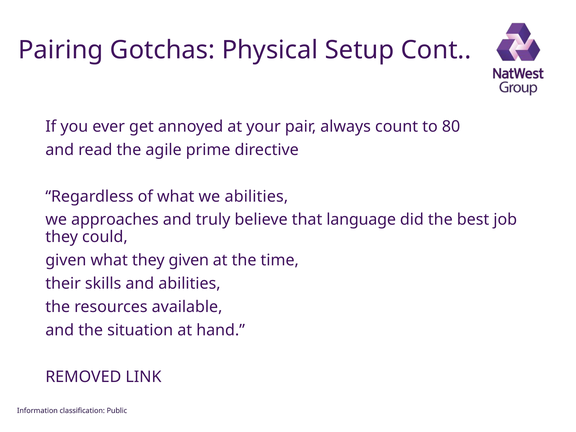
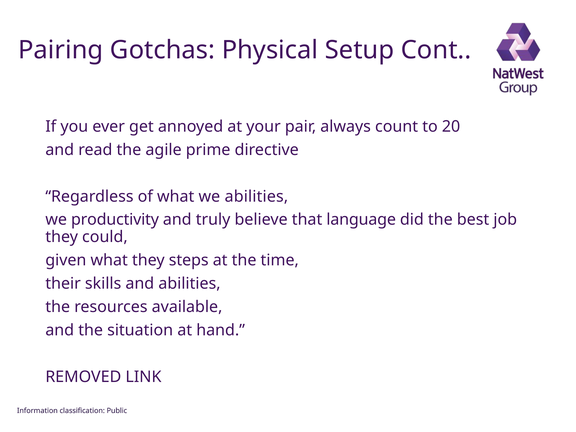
80: 80 -> 20
approaches: approaches -> productivity
they given: given -> steps
